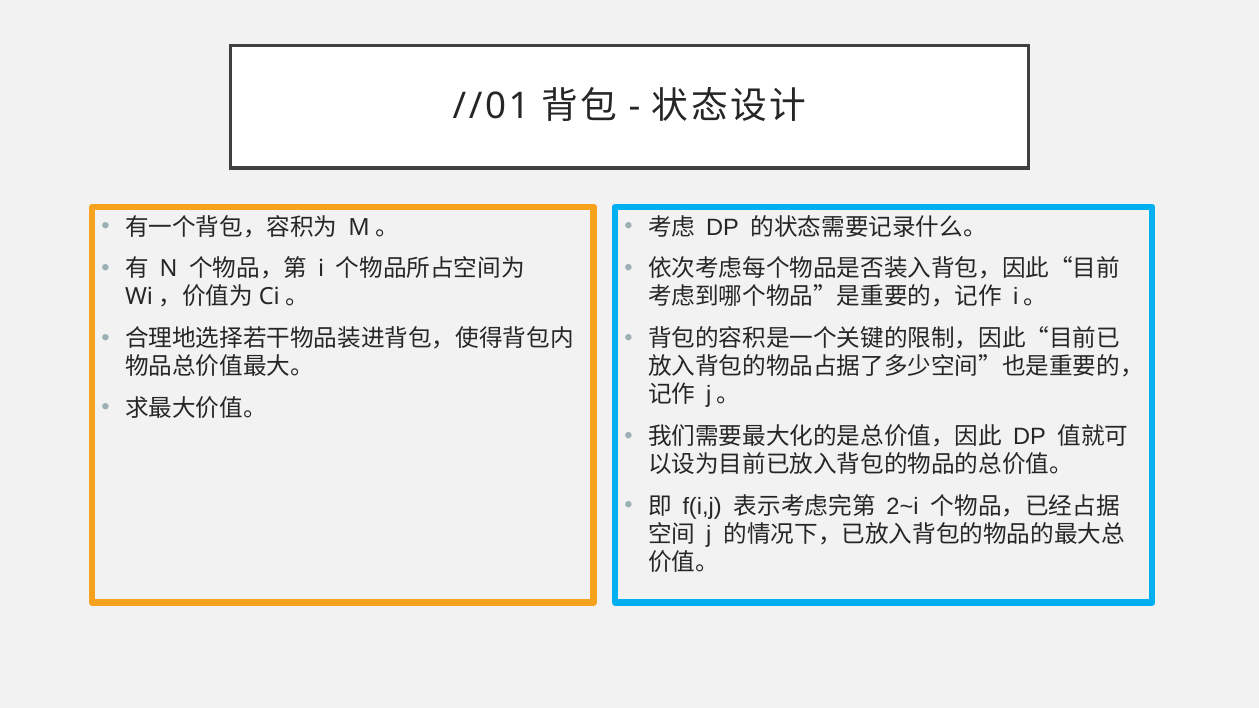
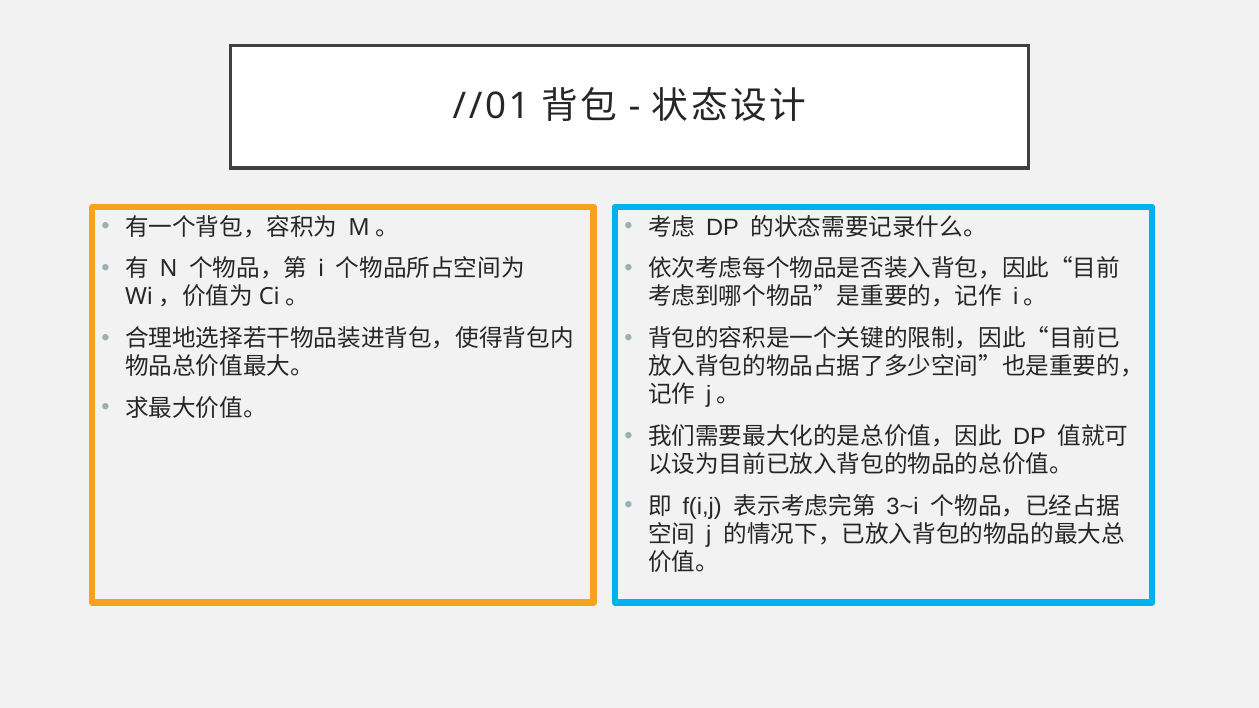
2~i: 2~i -> 3~i
